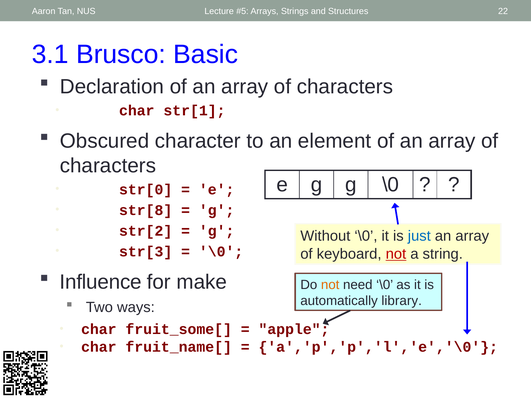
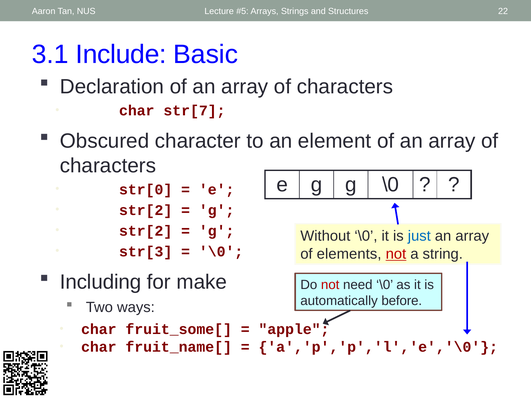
Brusco: Brusco -> Include
str[1: str[1 -> str[7
str[8 at (146, 210): str[8 -> str[2
keyboard: keyboard -> elements
Influence: Influence -> Including
not at (330, 285) colour: orange -> red
library: library -> before
